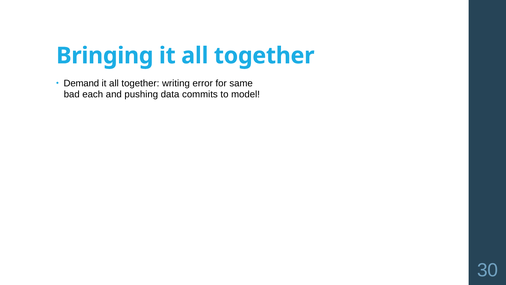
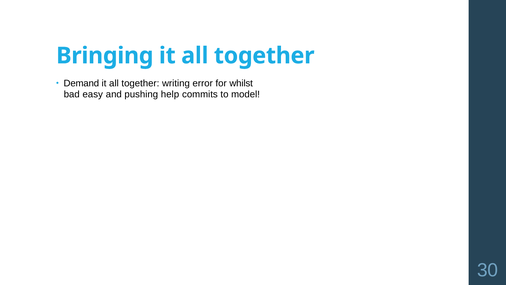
same: same -> whilst
each: each -> easy
data: data -> help
